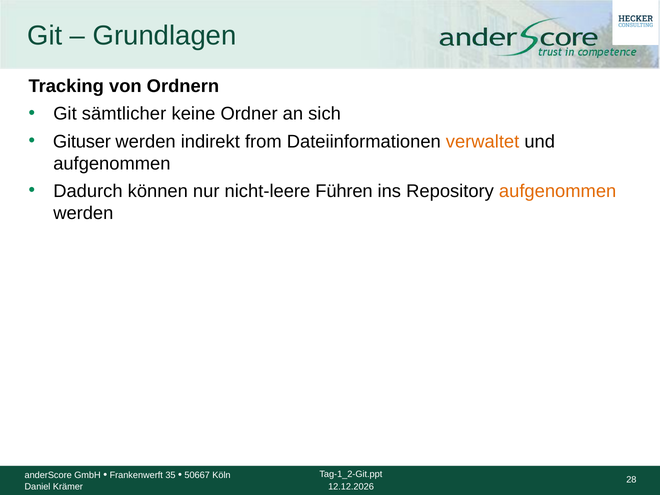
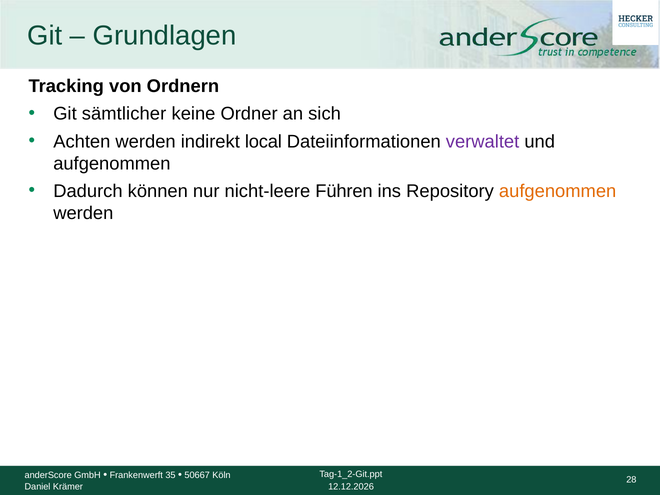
Gituser: Gituser -> Achten
from: from -> local
verwaltet colour: orange -> purple
